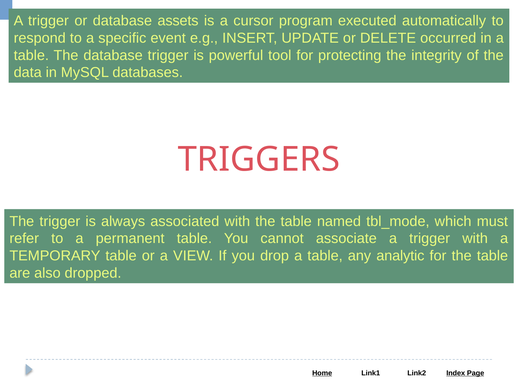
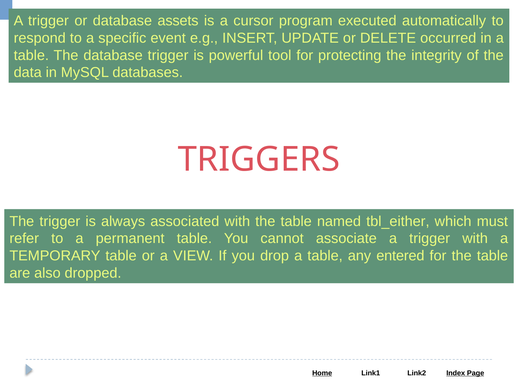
tbl_mode: tbl_mode -> tbl_either
analytic: analytic -> entered
